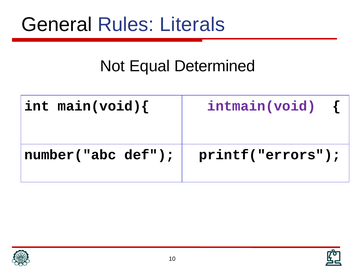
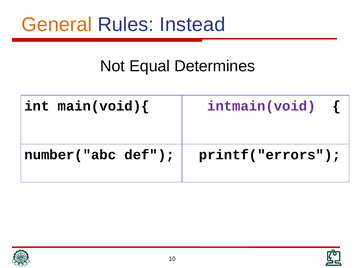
General colour: black -> orange
Literals: Literals -> Instead
Determined: Determined -> Determines
